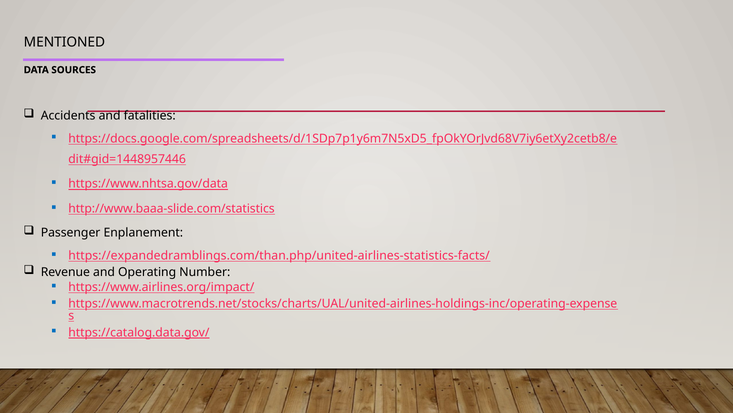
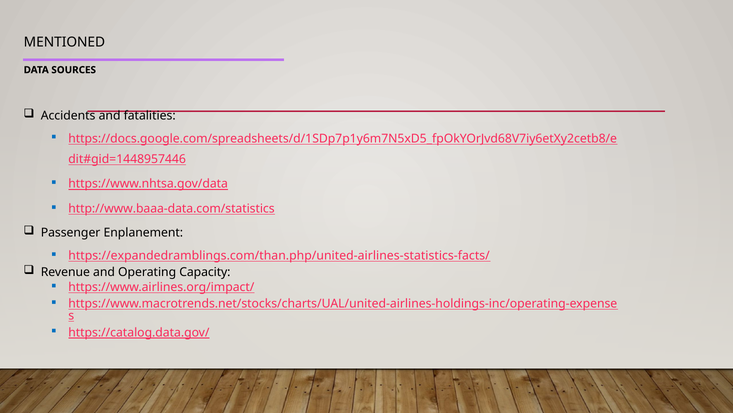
http://www.baaa-slide.com/statistics: http://www.baaa-slide.com/statistics -> http://www.baaa-data.com/statistics
Number: Number -> Capacity
